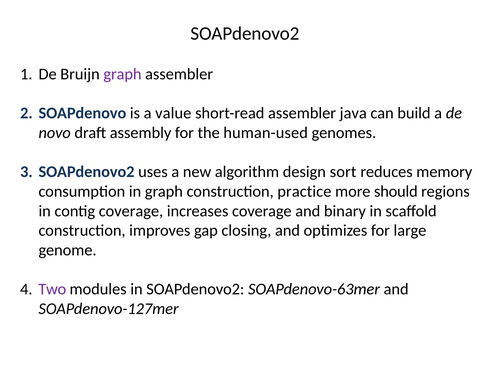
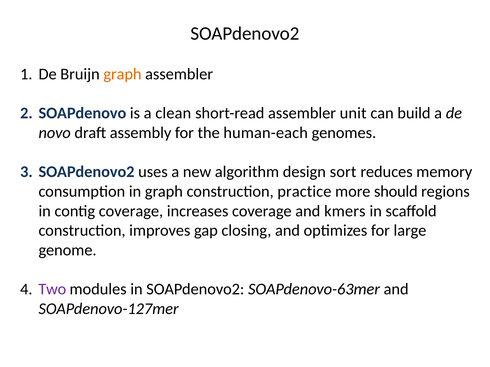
graph at (122, 74) colour: purple -> orange
value: value -> clean
java: java -> unit
human-used: human-used -> human-each
binary: binary -> kmers
